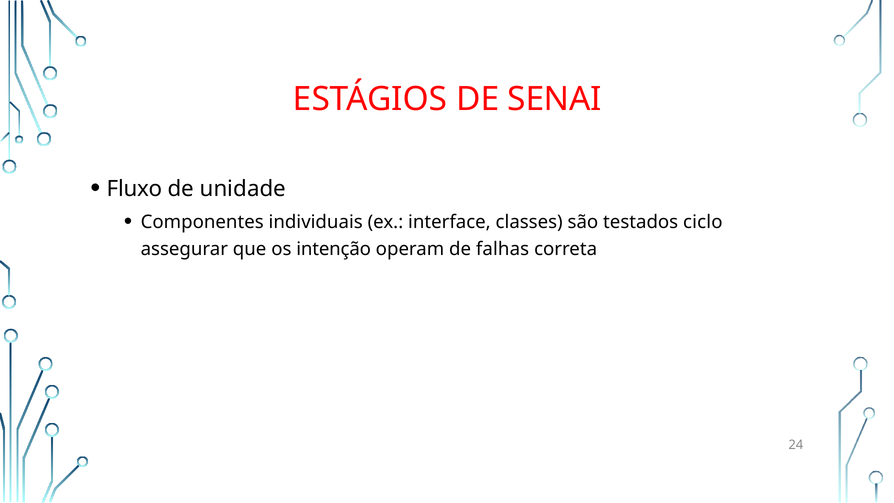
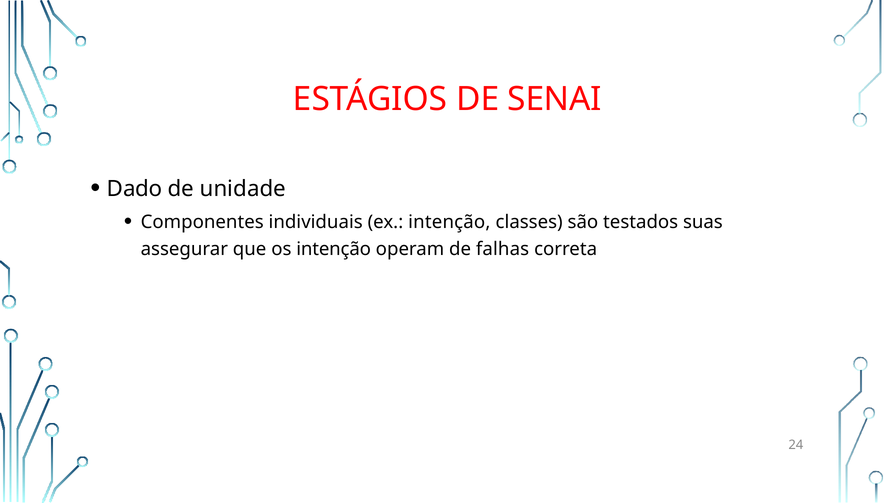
Fluxo: Fluxo -> Dado
ex interface: interface -> intenção
ciclo: ciclo -> suas
